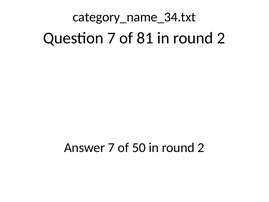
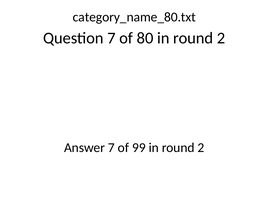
category_name_34.txt: category_name_34.txt -> category_name_80.txt
81: 81 -> 80
50: 50 -> 99
